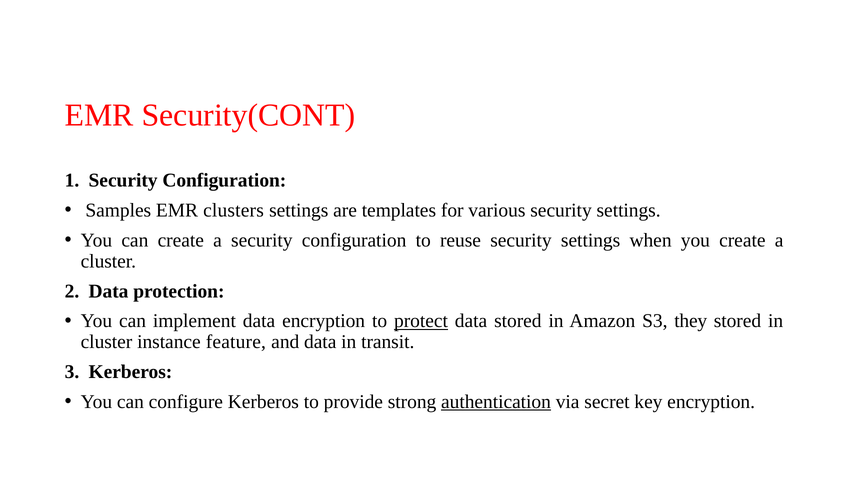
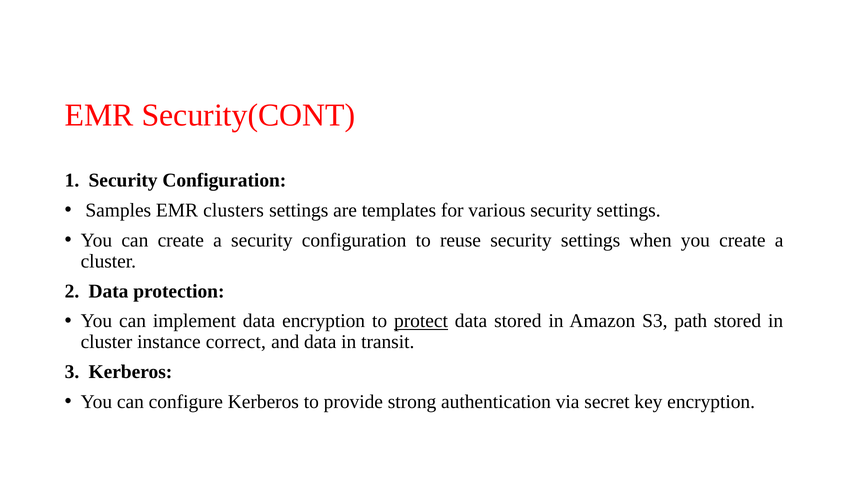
they: they -> path
feature: feature -> correct
authentication underline: present -> none
